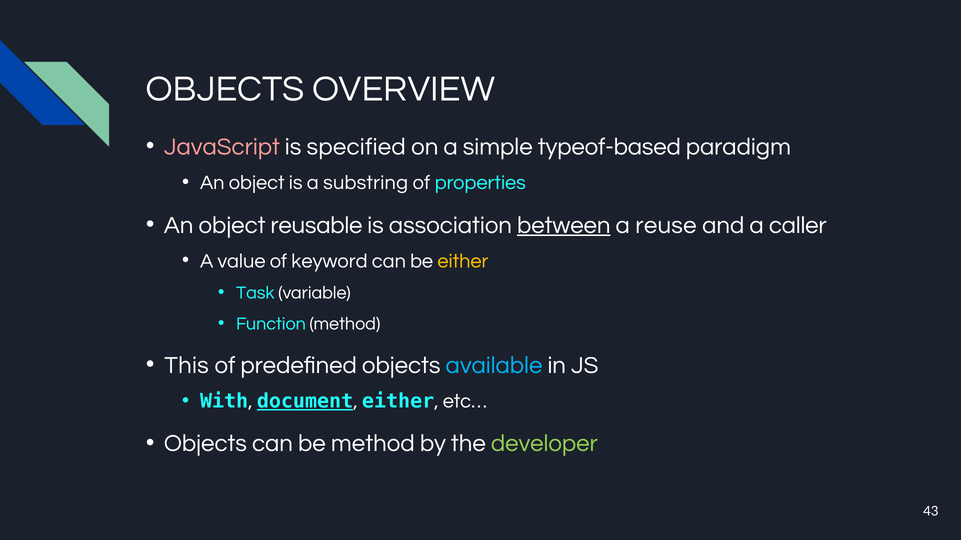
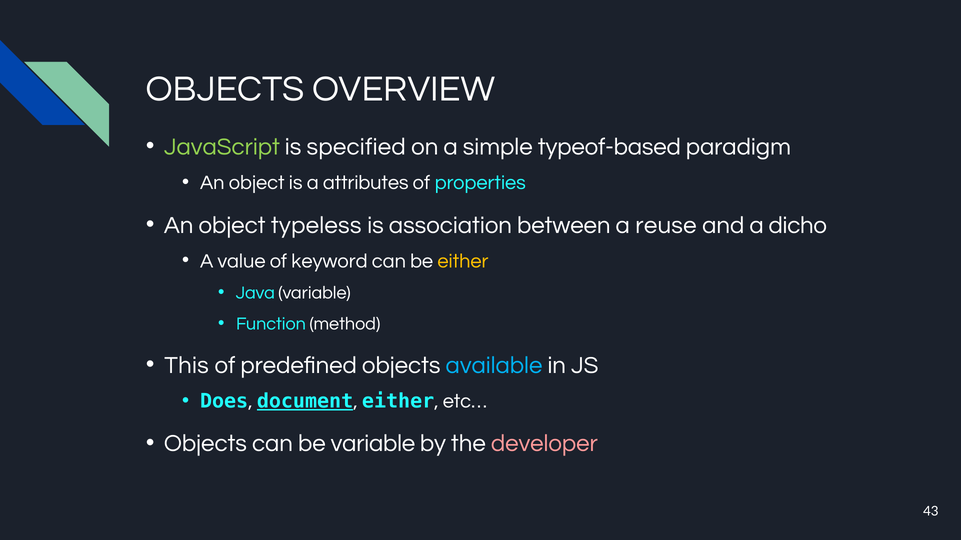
JavaScript colour: pink -> light green
substring: substring -> attributes
reusable: reusable -> typeless
between underline: present -> none
caller: caller -> dicho
Task: Task -> Java
With: With -> Does
be method: method -> variable
developer colour: light green -> pink
